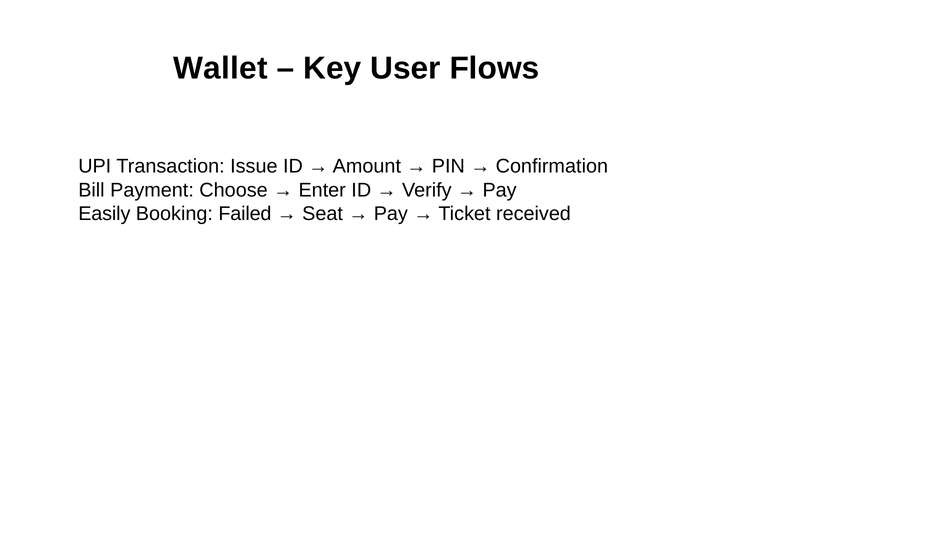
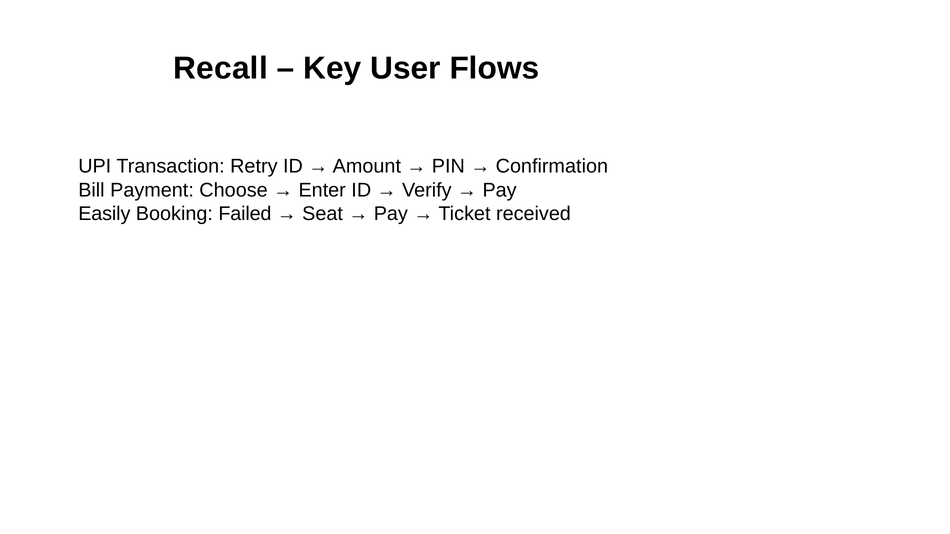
Wallet: Wallet -> Recall
Issue: Issue -> Retry
